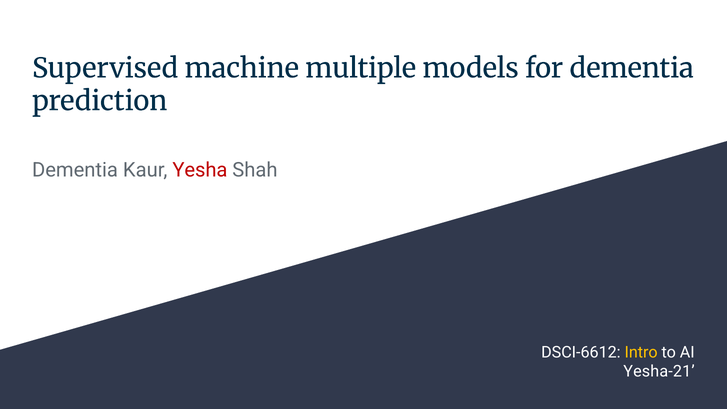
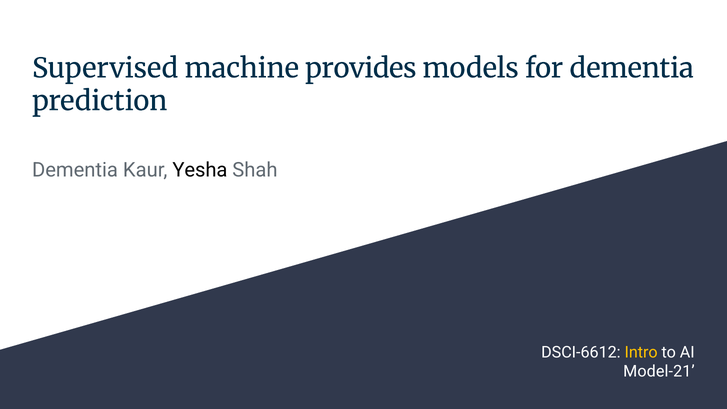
multiple: multiple -> provides
Yesha colour: red -> black
Yesha-21: Yesha-21 -> Model-21
